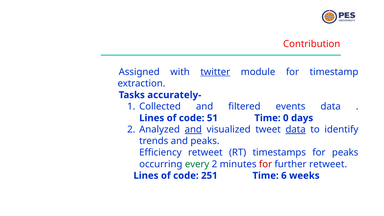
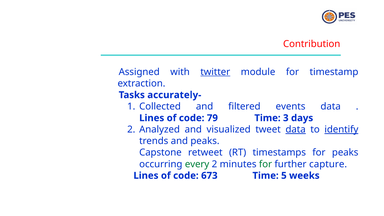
51: 51 -> 79
0: 0 -> 3
and at (193, 130) underline: present -> none
identify underline: none -> present
Efficiency: Efficiency -> Capstone
for at (265, 164) colour: red -> green
further retweet: retweet -> capture
251: 251 -> 673
6: 6 -> 5
